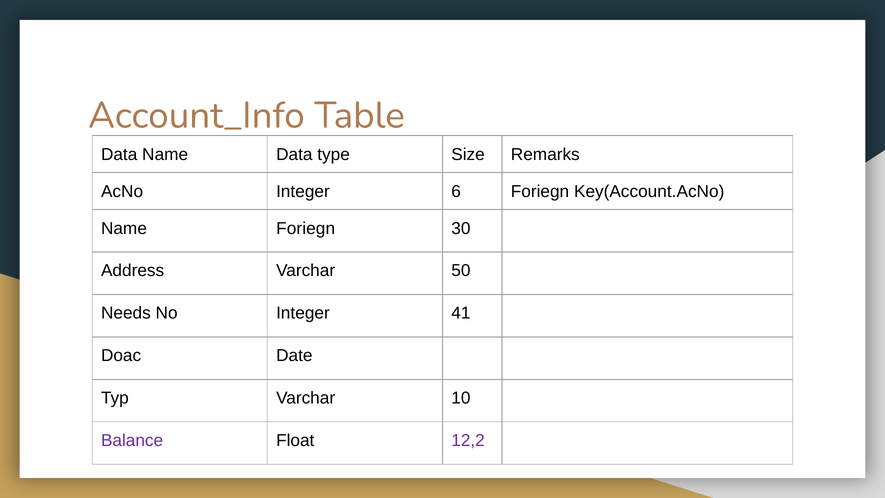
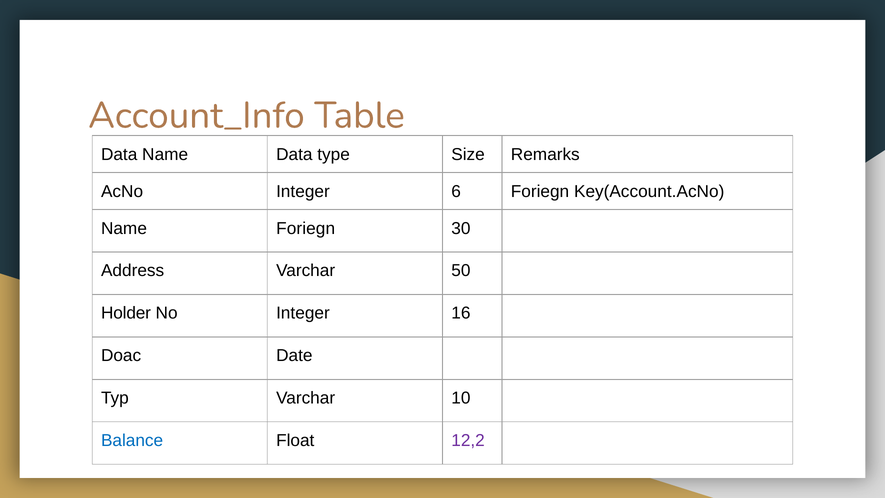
Needs: Needs -> Holder
41: 41 -> 16
Balance colour: purple -> blue
